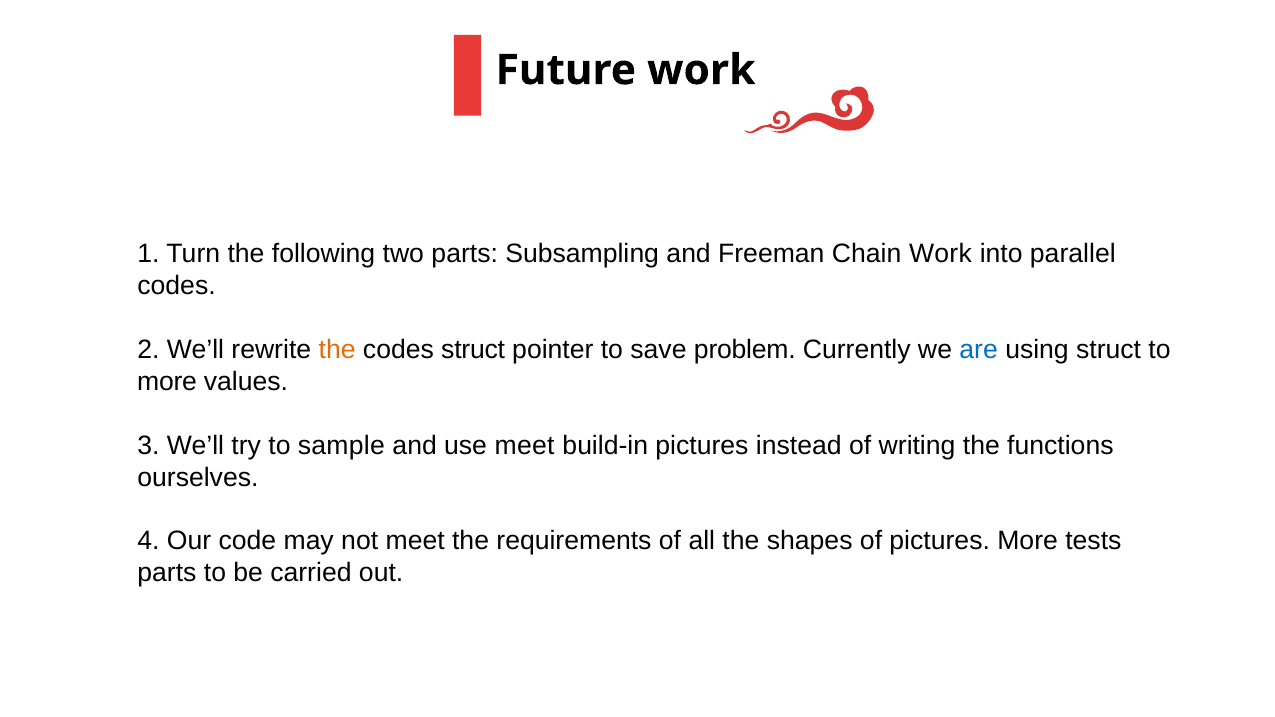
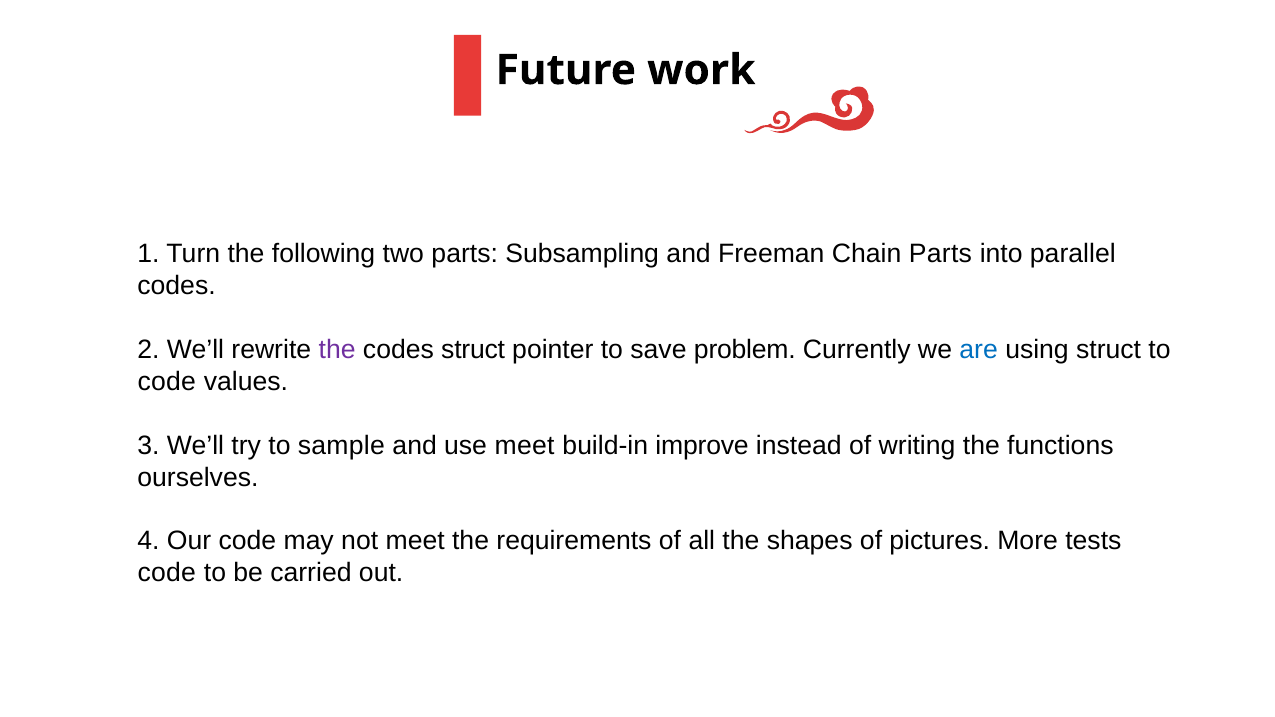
Chain Work: Work -> Parts
the at (337, 350) colour: orange -> purple
more at (167, 382): more -> code
build-in pictures: pictures -> improve
parts at (167, 573): parts -> code
